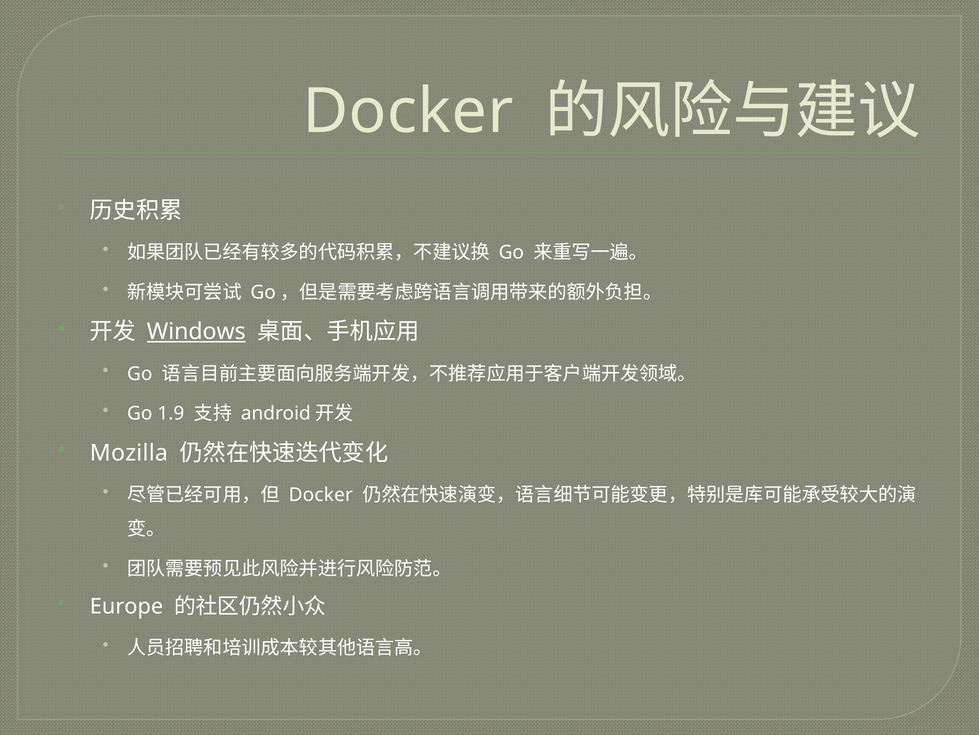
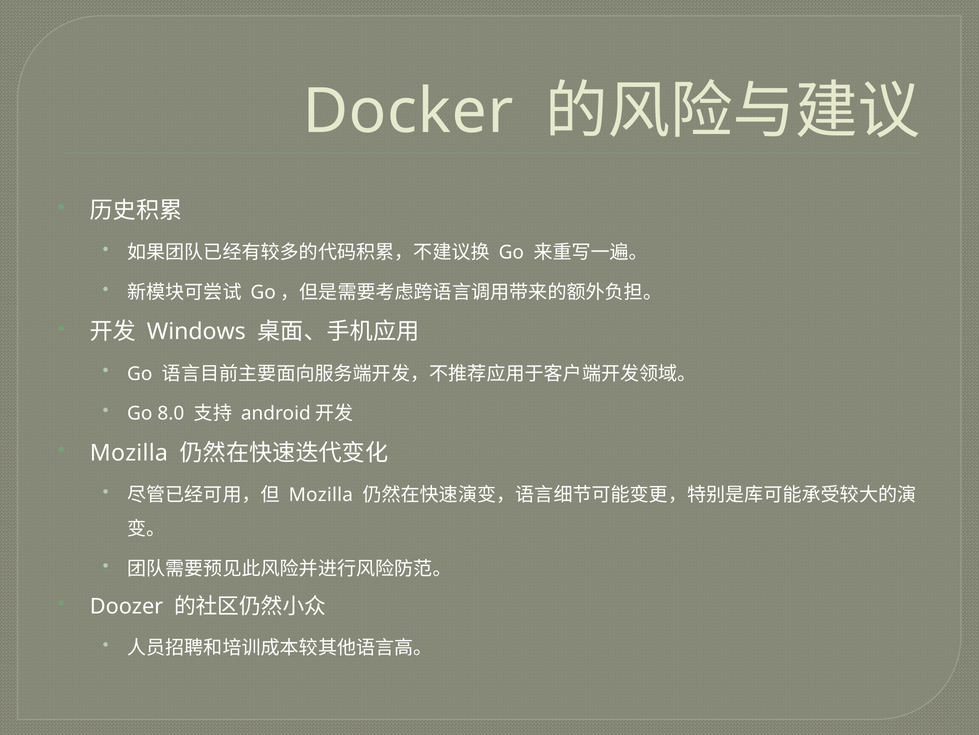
Windows underline: present -> none
1.9: 1.9 -> 8.0
Docker at (321, 494): Docker -> Mozilla
Europe: Europe -> Doozer
